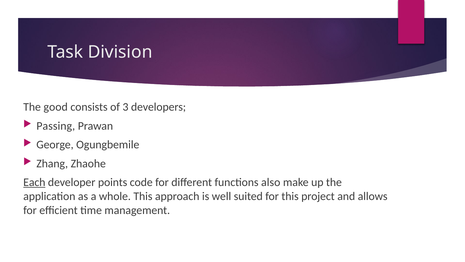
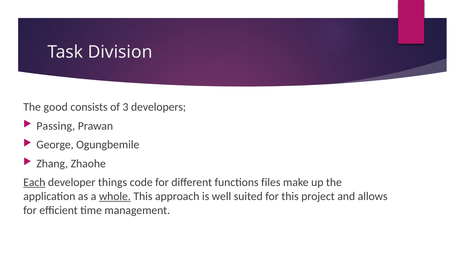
points: points -> things
also: also -> files
whole underline: none -> present
